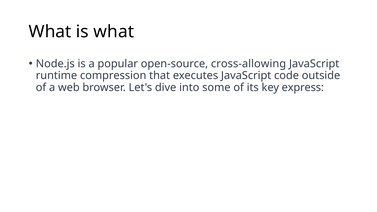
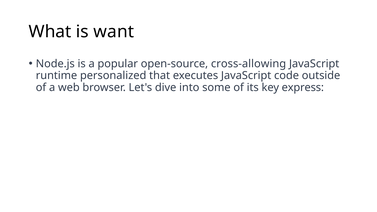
is what: what -> want
compression: compression -> personalized
